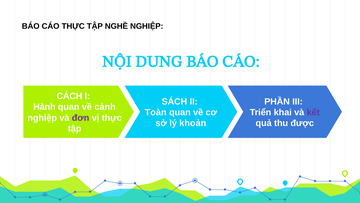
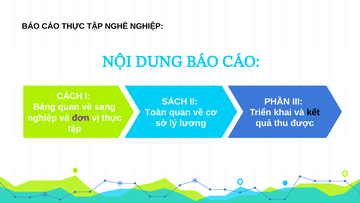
Hành: Hành -> Bảng
cảnh: cảnh -> sang
kết colour: purple -> black
khoản: khoản -> lương
